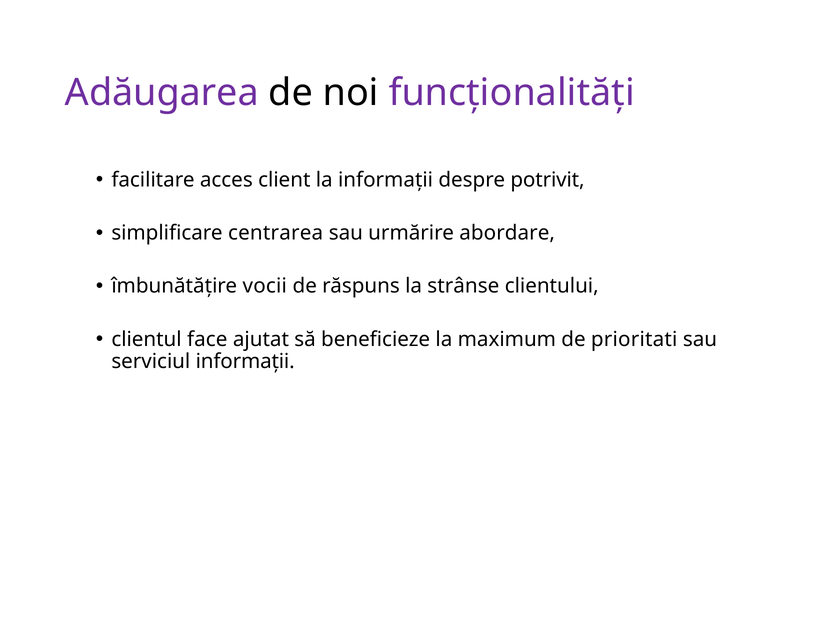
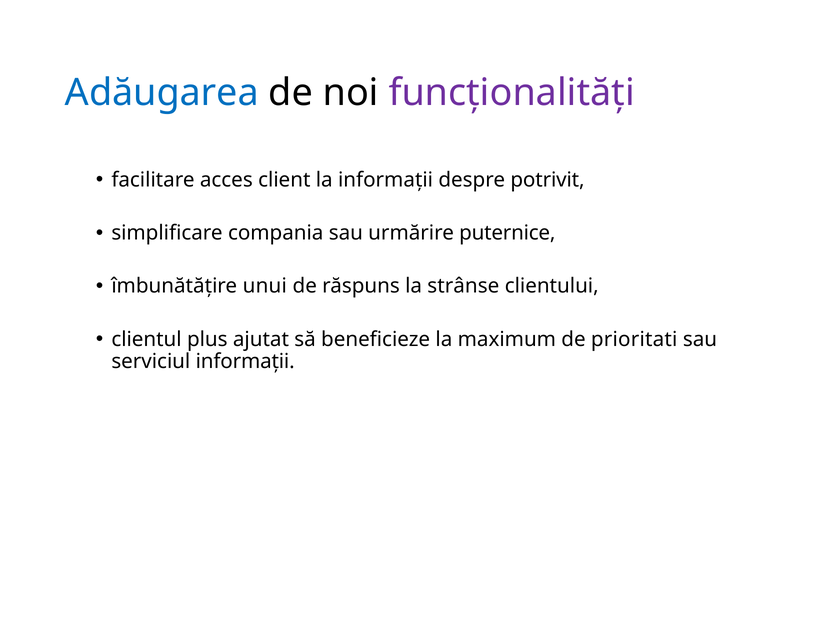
Adăugarea colour: purple -> blue
centrarea: centrarea -> compania
abordare: abordare -> puternice
vocii: vocii -> unui
face: face -> plus
